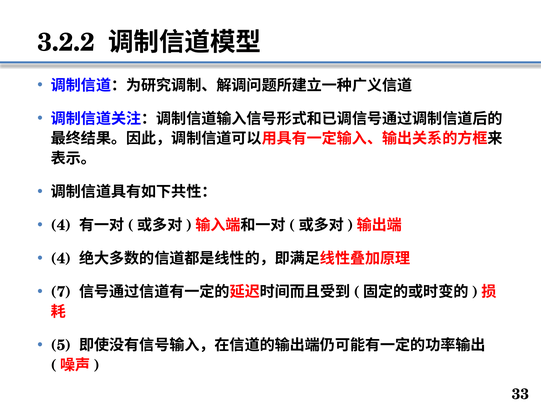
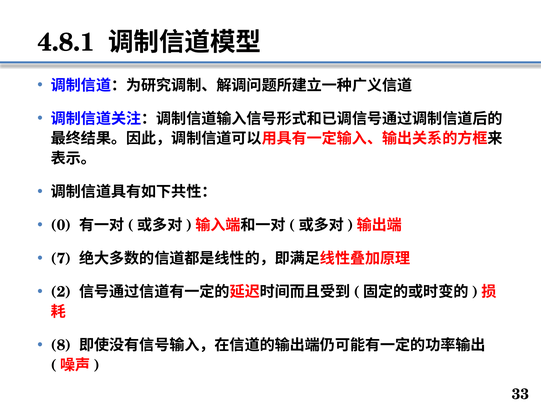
3.2.2: 3.2.2 -> 4.8.1
4 at (61, 225): 4 -> 0
4 at (61, 258): 4 -> 7
7: 7 -> 2
5: 5 -> 8
